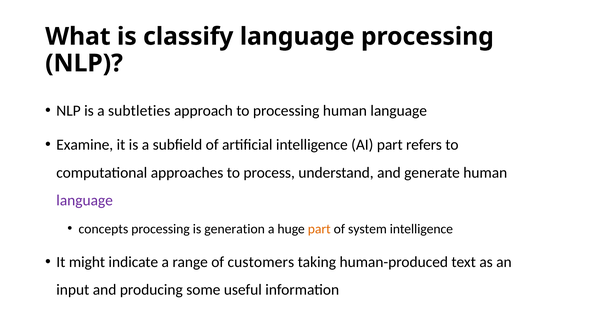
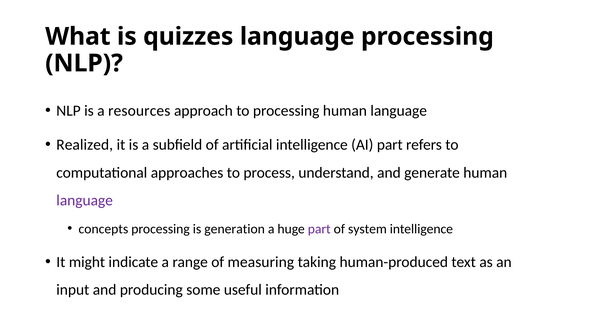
classify: classify -> quizzes
subtleties: subtleties -> resources
Examine: Examine -> Realized
part at (319, 229) colour: orange -> purple
customers: customers -> measuring
